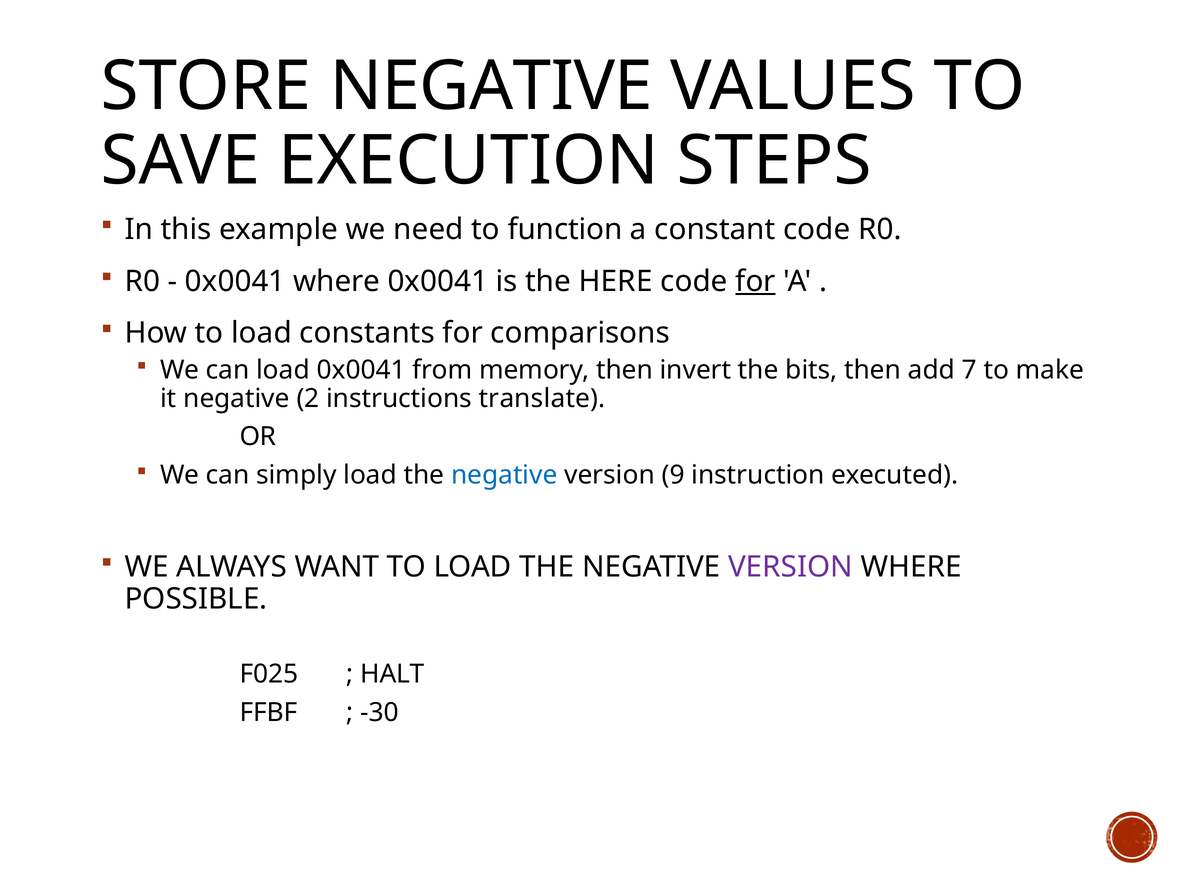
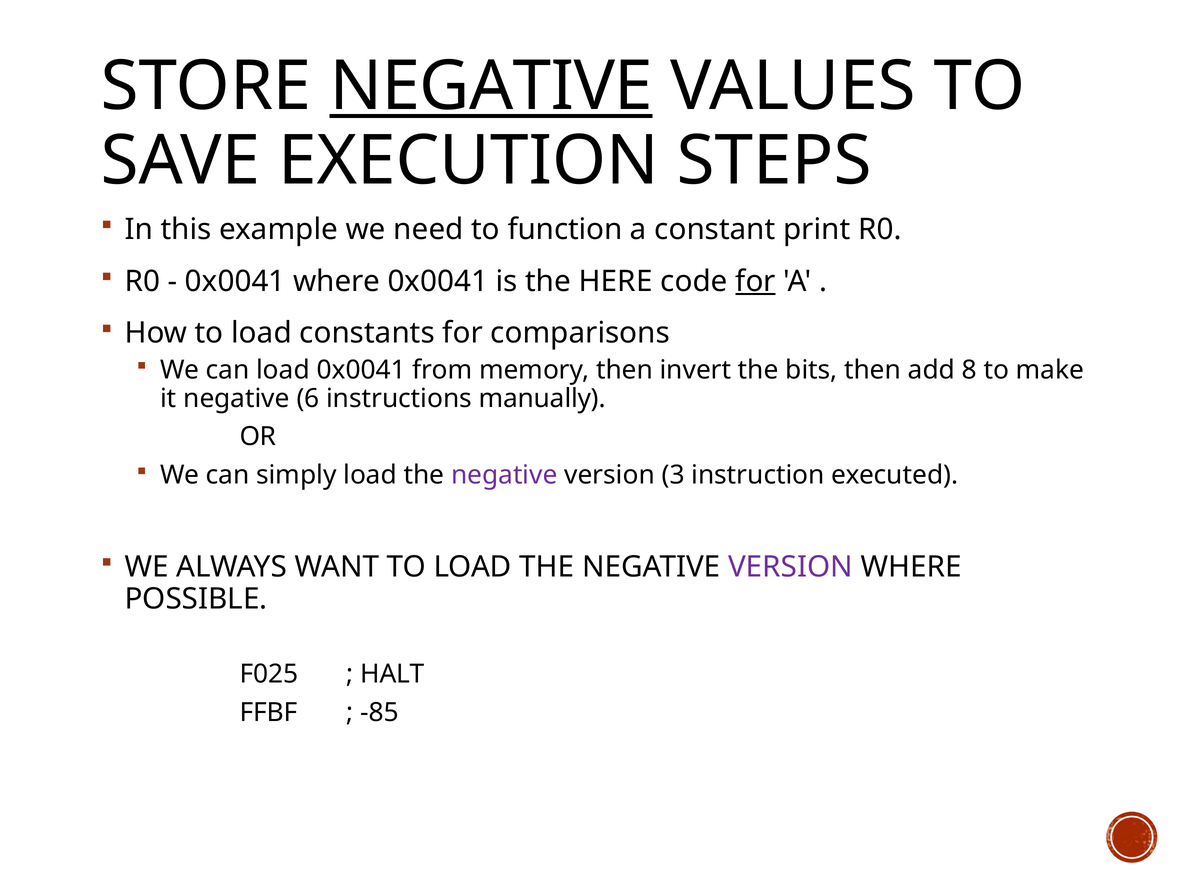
NEGATIVE at (491, 86) underline: none -> present
constant code: code -> print
7: 7 -> 8
2: 2 -> 6
translate: translate -> manually
negative at (504, 475) colour: blue -> purple
9: 9 -> 3
-30: -30 -> -85
